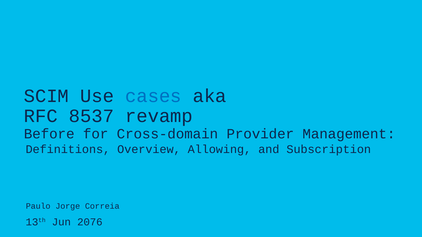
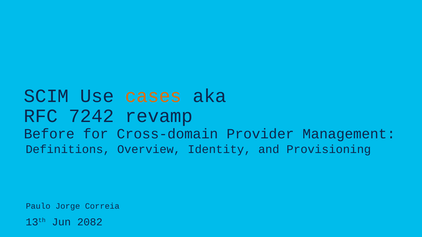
cases colour: blue -> orange
8537: 8537 -> 7242
Allowing: Allowing -> Identity
Subscription: Subscription -> Provisioning
2076: 2076 -> 2082
